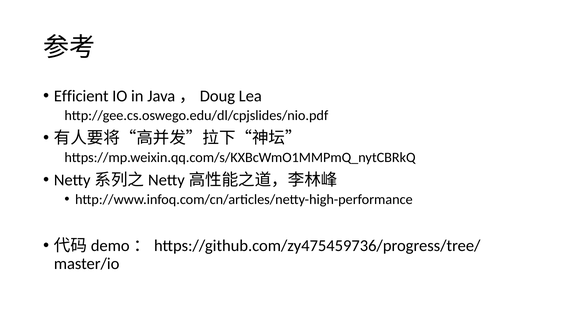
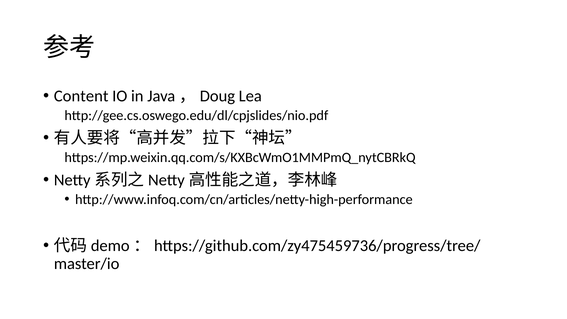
Efficient: Efficient -> Content
